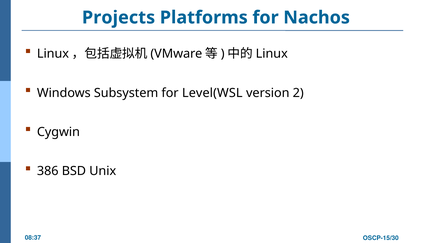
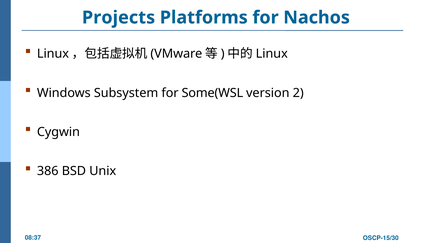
Level(WSL: Level(WSL -> Some(WSL
